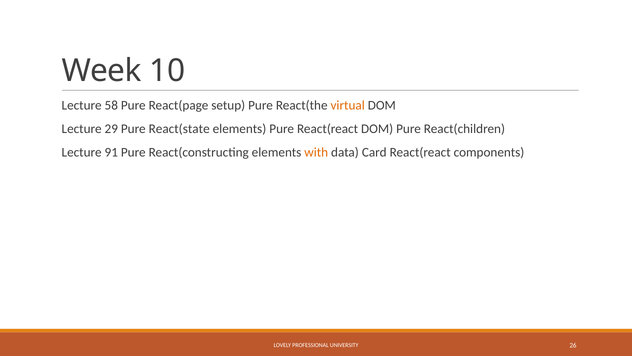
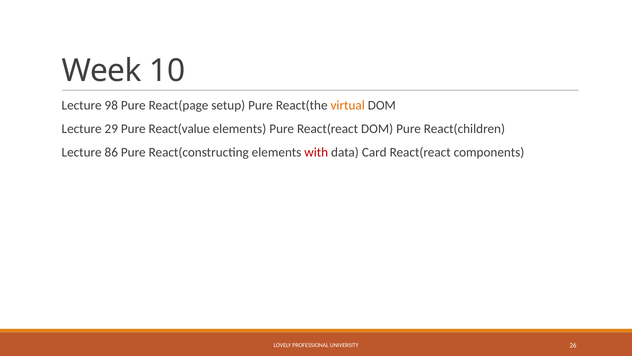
58: 58 -> 98
React(state: React(state -> React(value
91: 91 -> 86
with colour: orange -> red
